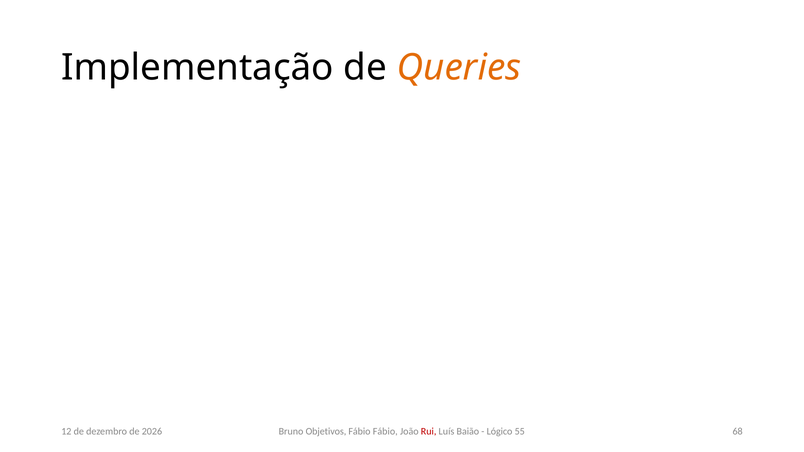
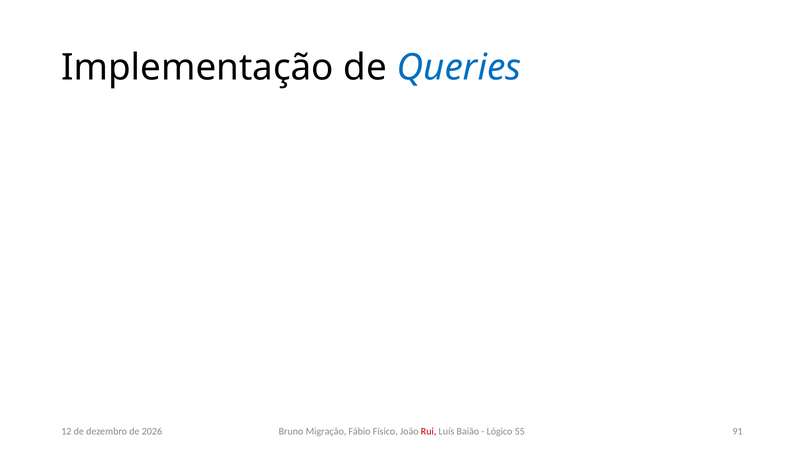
Queries colour: orange -> blue
Objetivos: Objetivos -> Migração
Fábio Fábio: Fábio -> Físico
68: 68 -> 91
